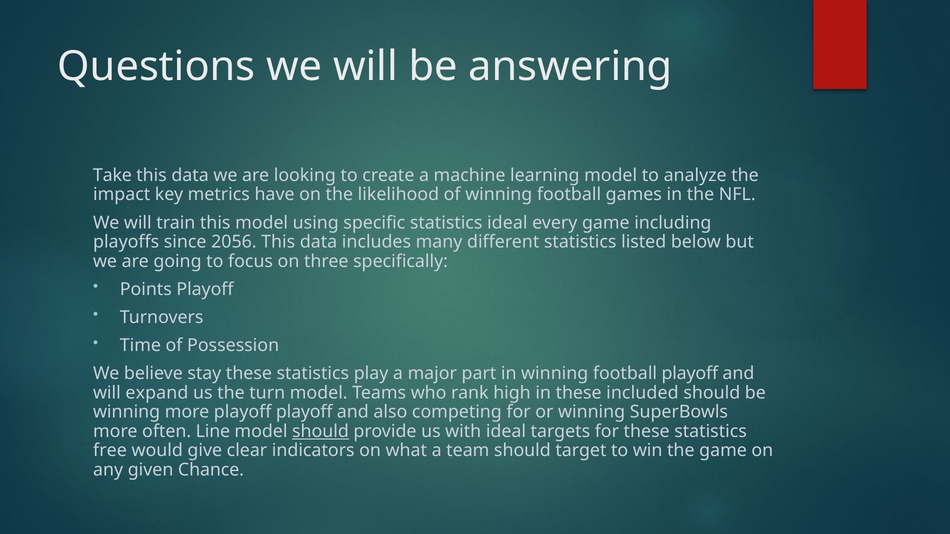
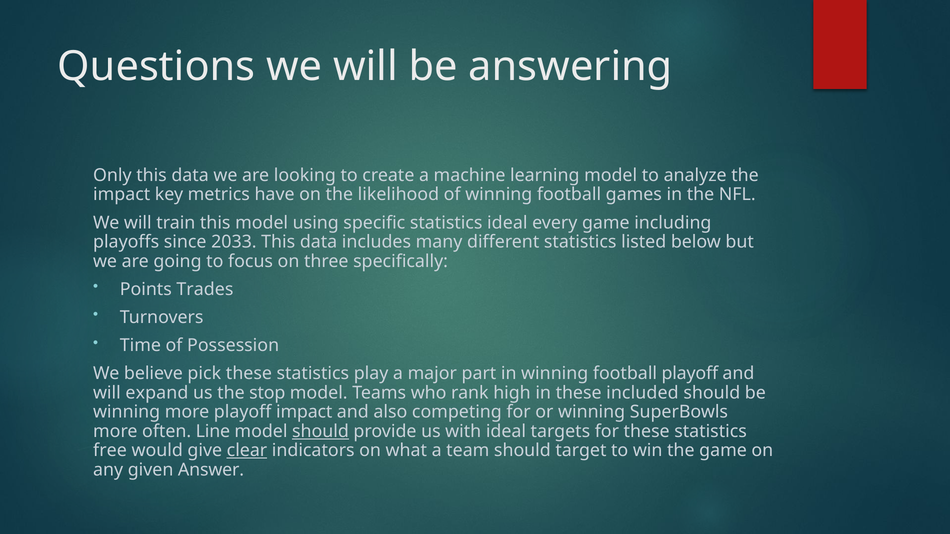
Take: Take -> Only
2056: 2056 -> 2033
Points Playoff: Playoff -> Trades
stay: stay -> pick
turn: turn -> stop
playoff playoff: playoff -> impact
clear underline: none -> present
Chance: Chance -> Answer
